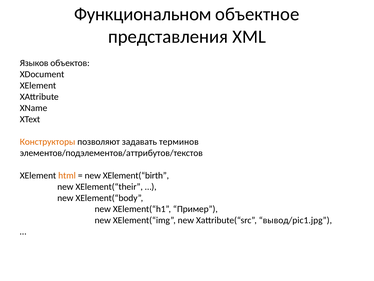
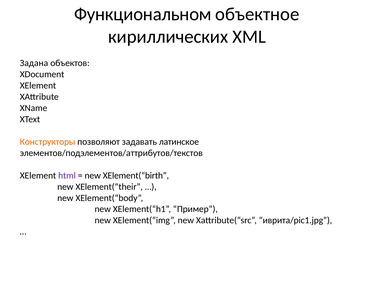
представления: представления -> кириллических
Языков: Языков -> Задана
терминов: терминов -> латинское
html colour: orange -> purple
вывод/pic1.jpg: вывод/pic1.jpg -> иврита/pic1.jpg
